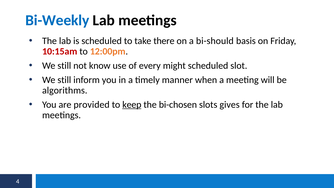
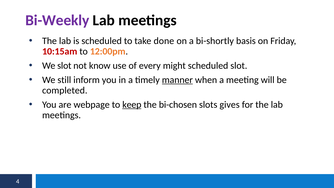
Bi-Weekly colour: blue -> purple
there: there -> done
bi-should: bi-should -> bi-shortly
still at (64, 66): still -> slot
manner underline: none -> present
algorithms: algorithms -> completed
provided: provided -> webpage
